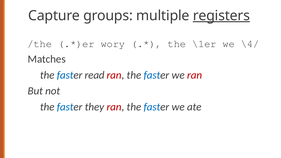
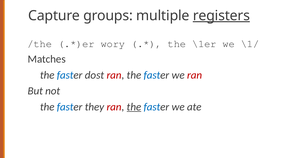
\4/: \4/ -> \1/
read: read -> dost
the at (134, 107) underline: none -> present
